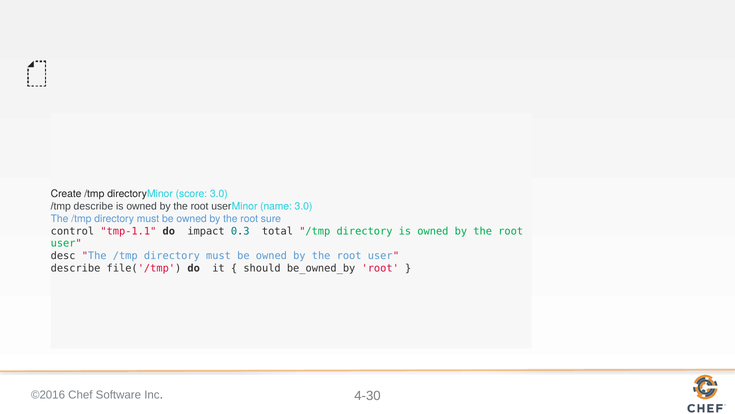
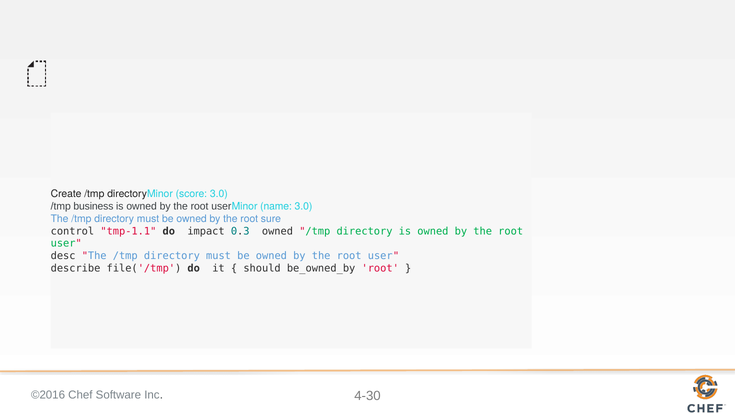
/tmp describe: describe -> business
0.3 total: total -> owned
